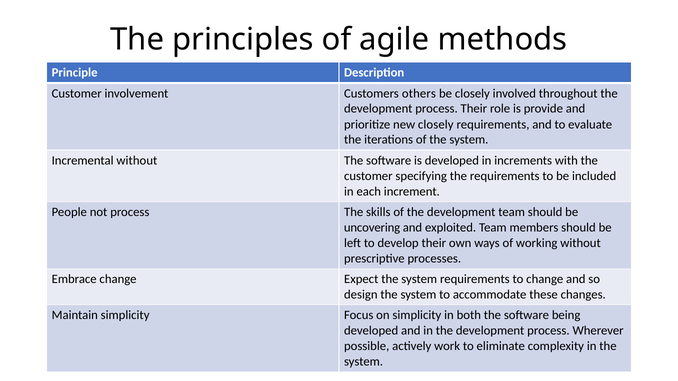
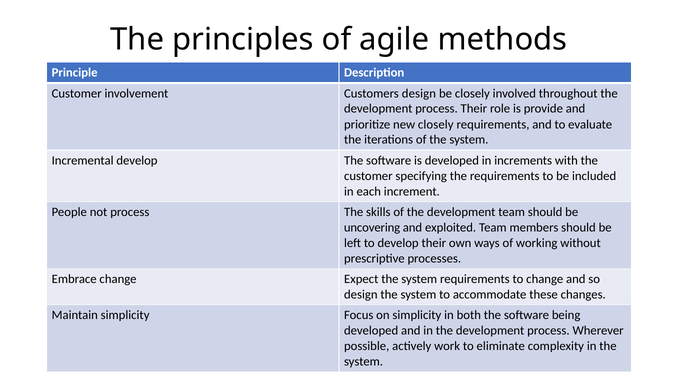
Customers others: others -> design
Incremental without: without -> develop
